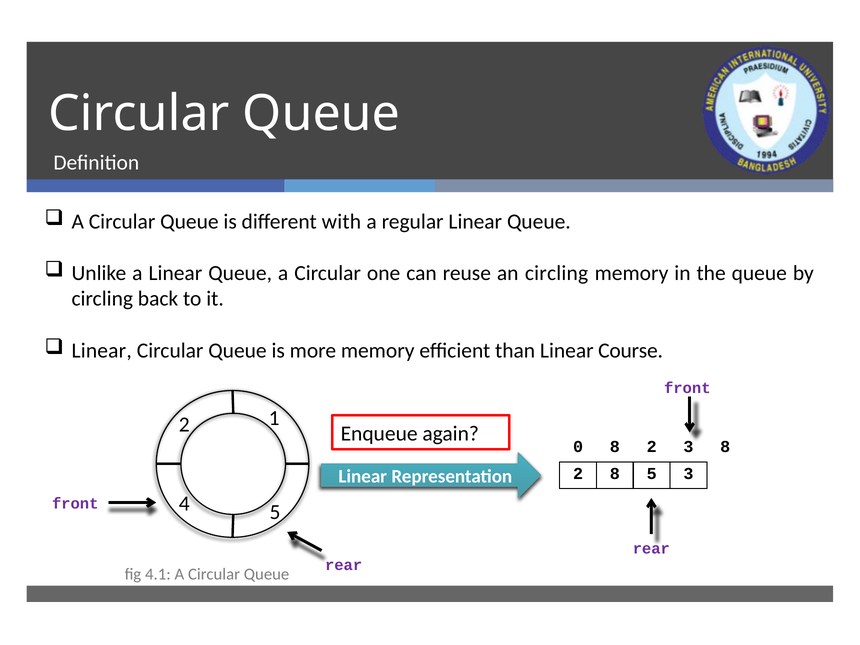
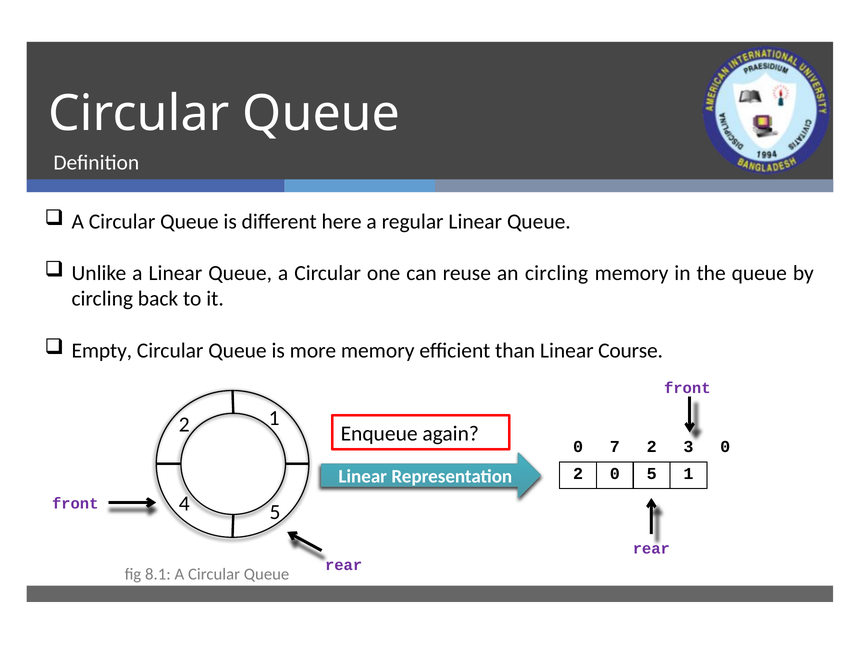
with: with -> here
Linear at (102, 350): Linear -> Empty
0 8: 8 -> 7
3 8: 8 -> 0
2 8: 8 -> 0
3 at (688, 474): 3 -> 1
4.1: 4.1 -> 8.1
